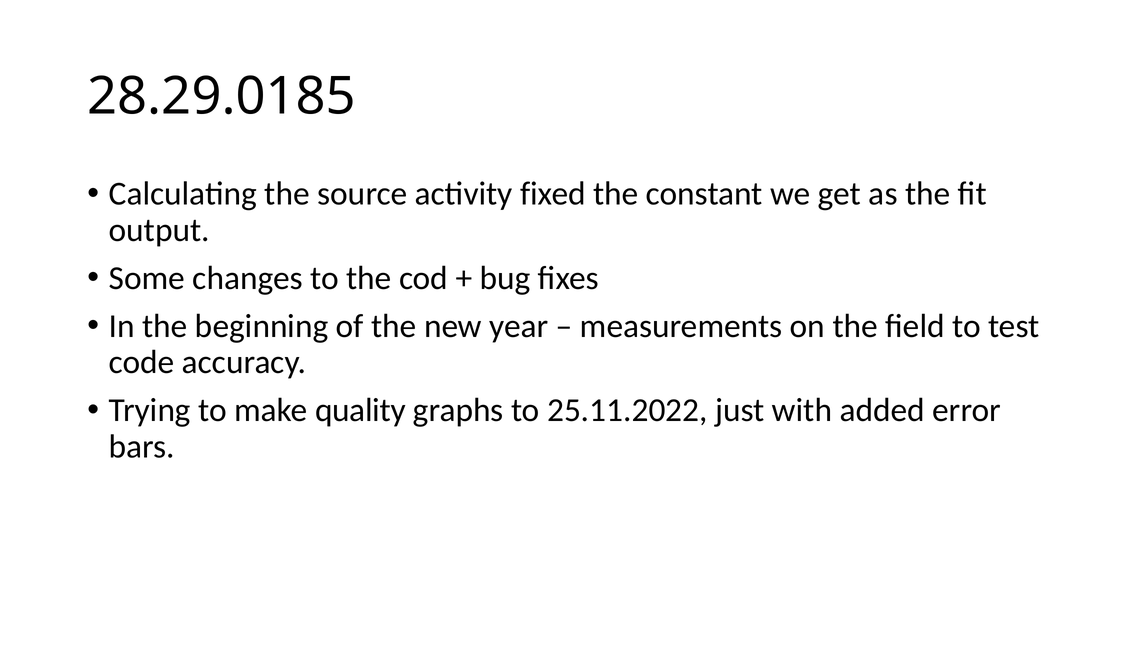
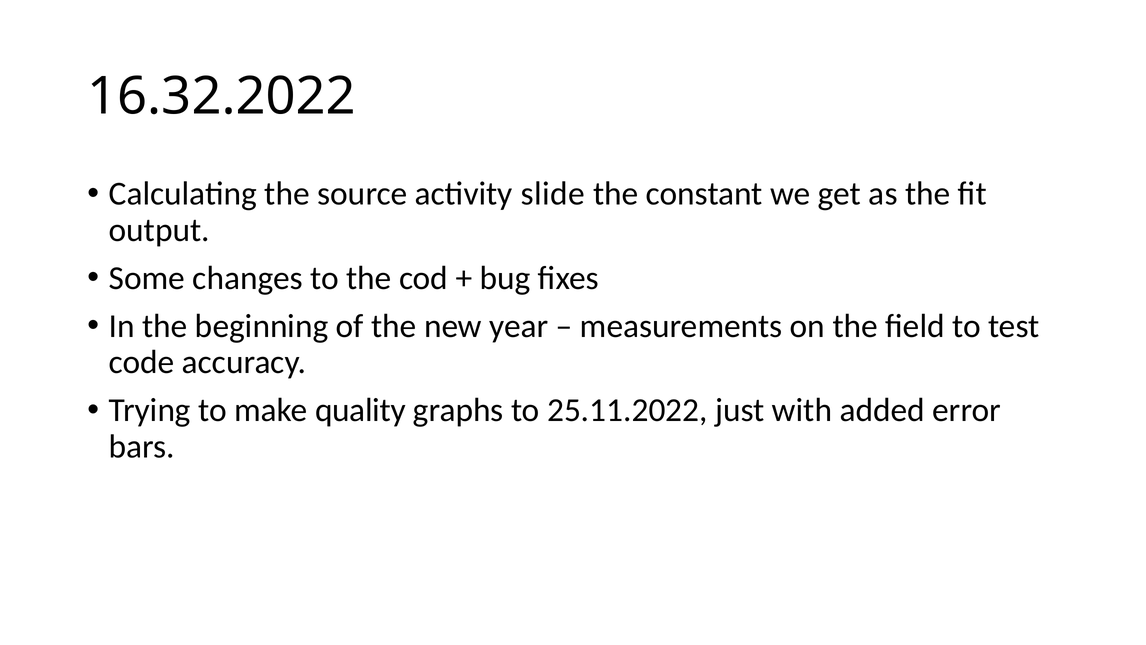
28.29.0185: 28.29.0185 -> 16.32.2022
fixed: fixed -> slide
